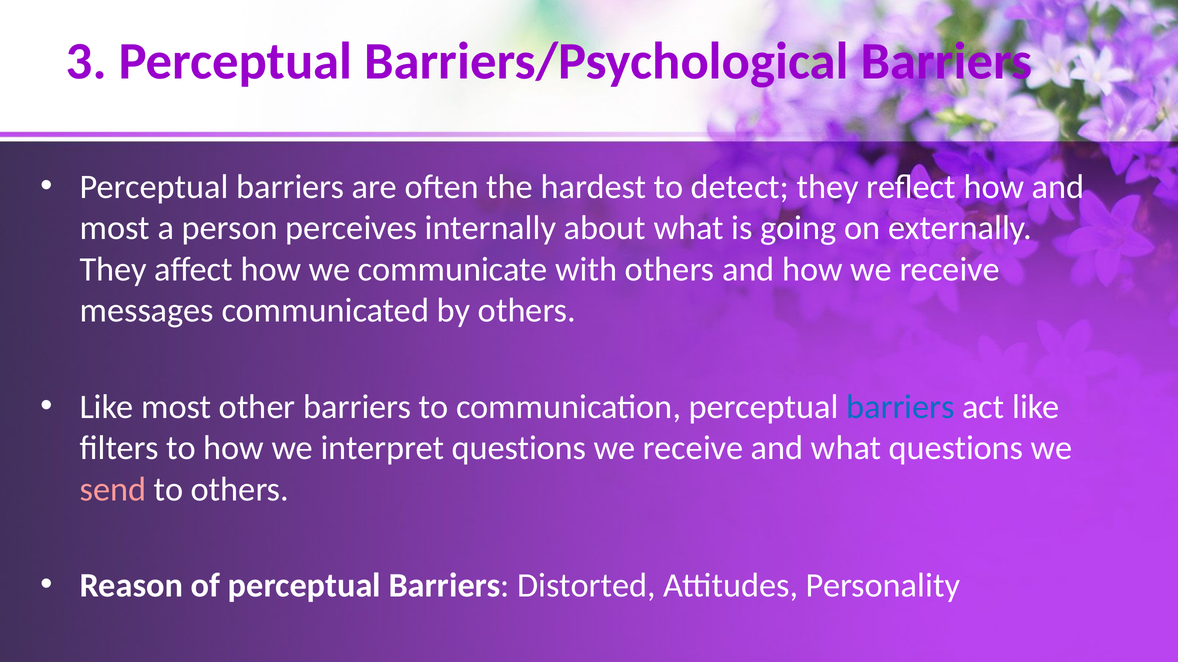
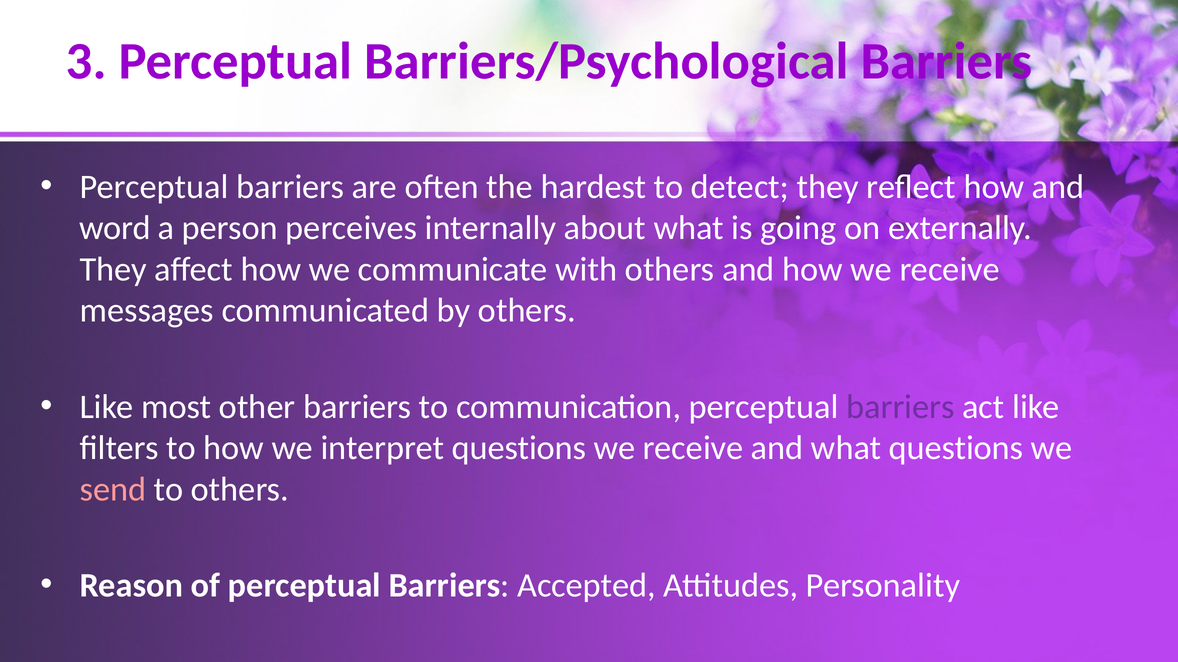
most at (115, 228): most -> word
barriers at (900, 407) colour: blue -> purple
Distorted: Distorted -> Accepted
